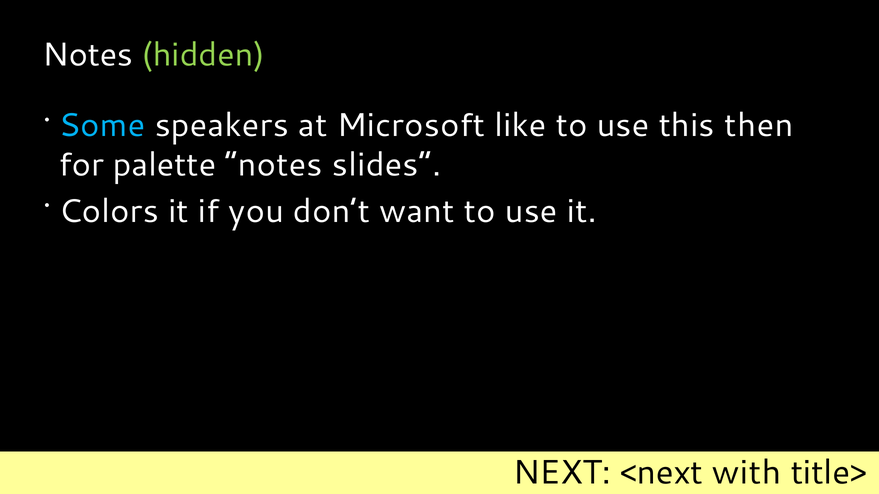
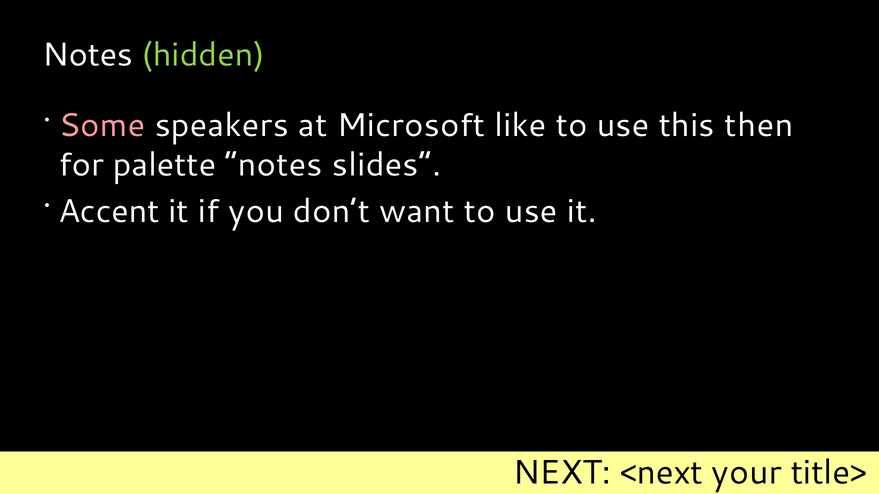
Some colour: light blue -> pink
Colors: Colors -> Accent
with: with -> your
